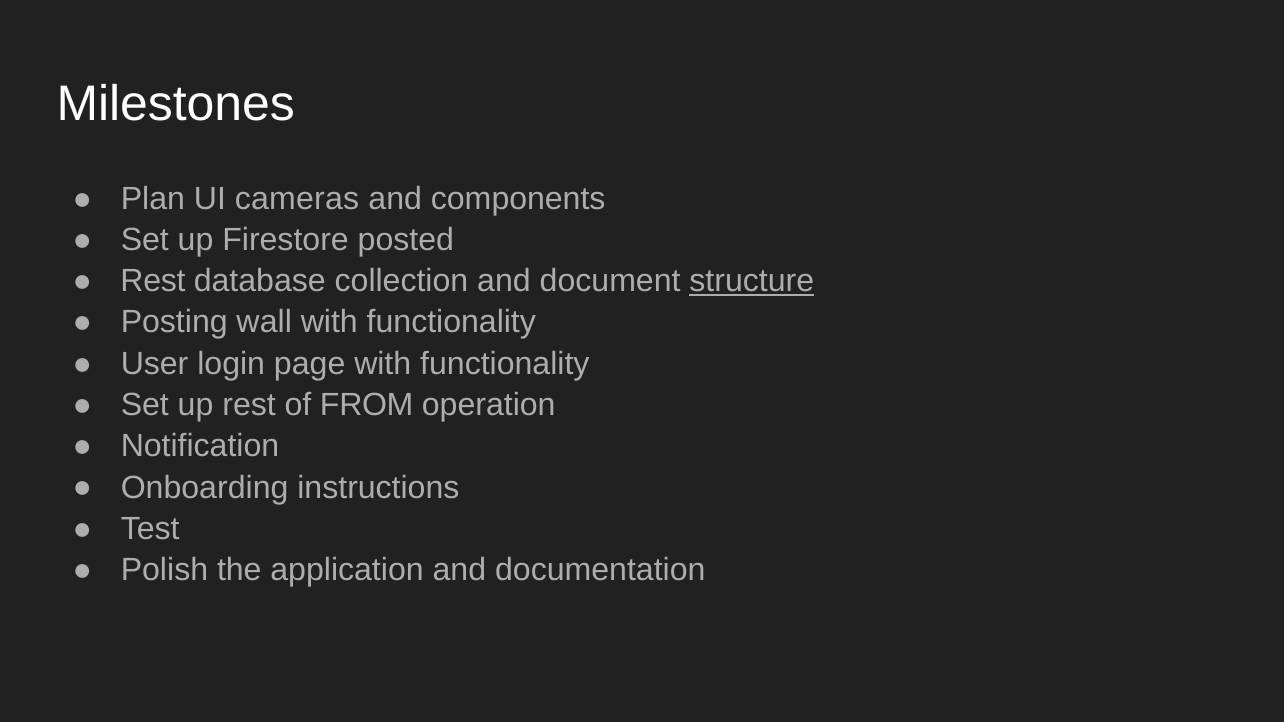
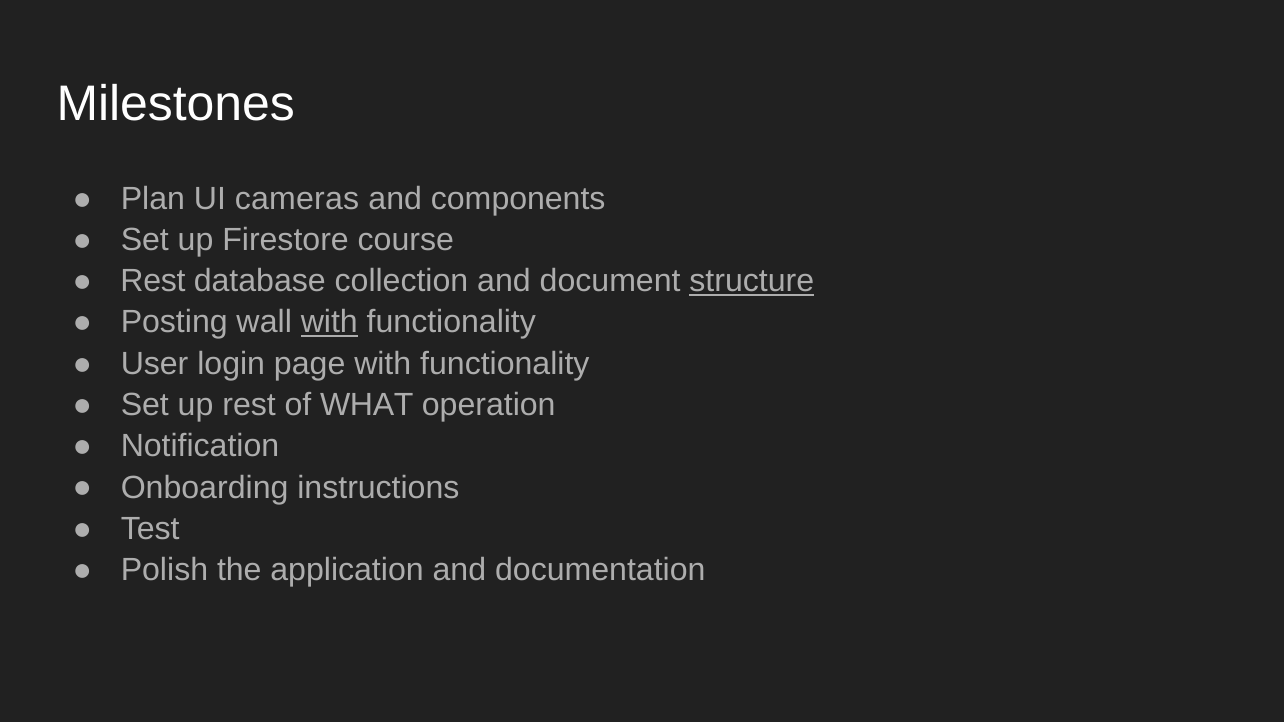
posted: posted -> course
with at (329, 322) underline: none -> present
FROM: FROM -> WHAT
